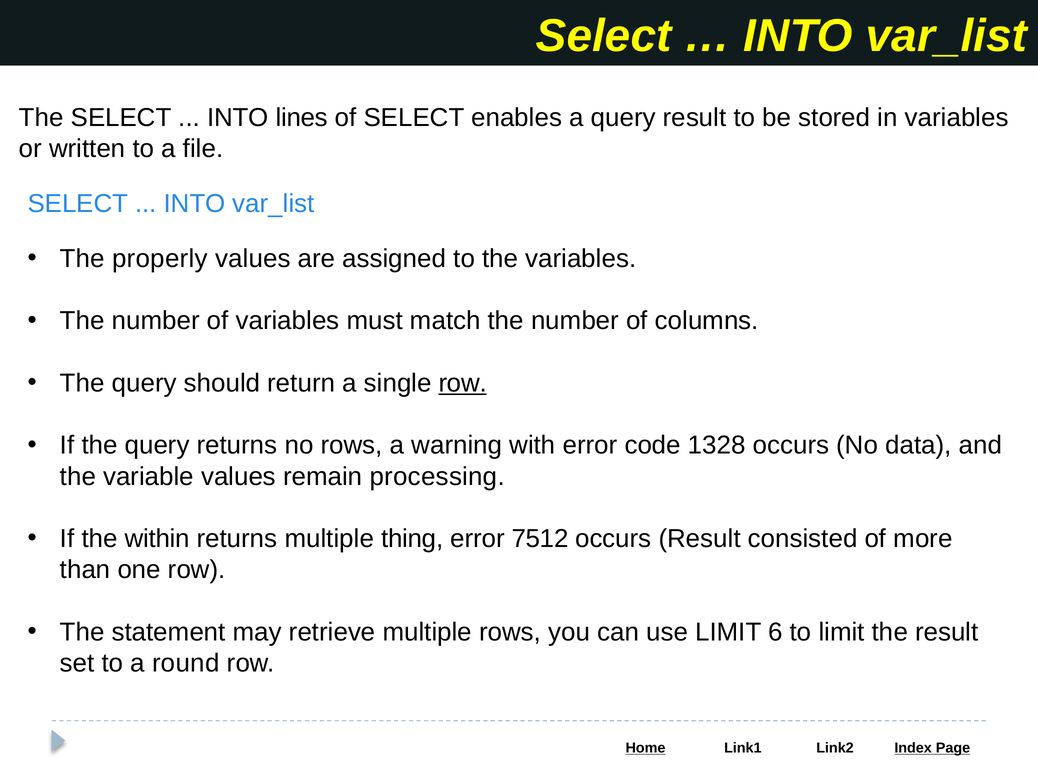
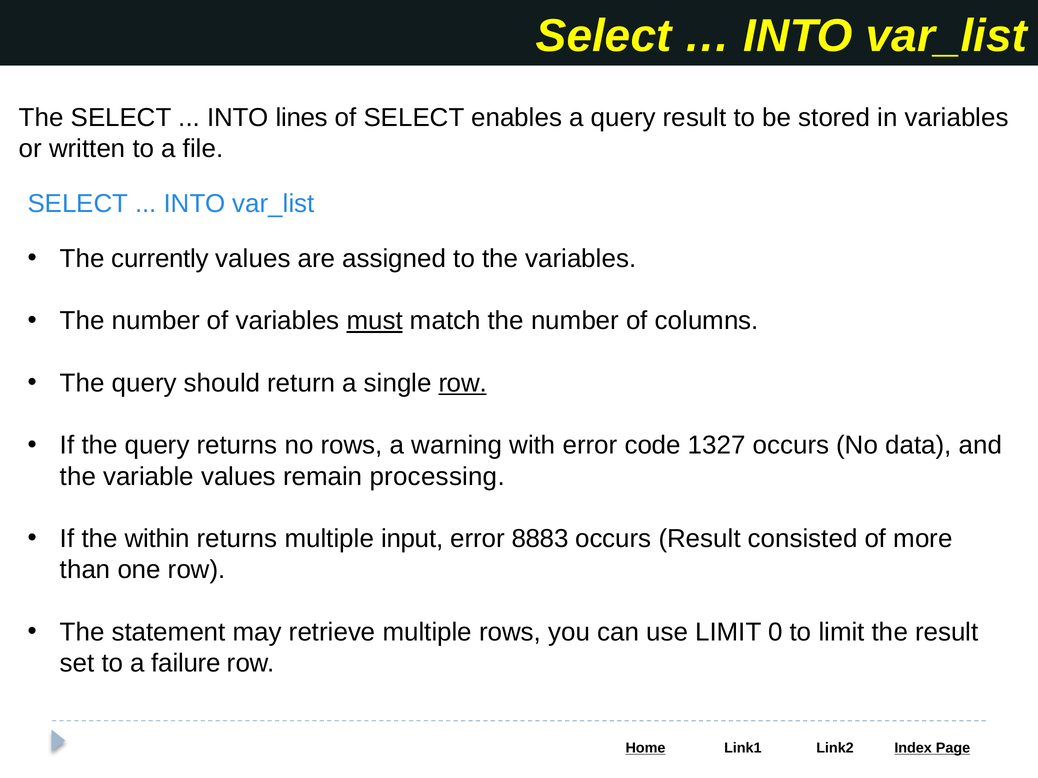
properly: properly -> currently
must underline: none -> present
1328: 1328 -> 1327
thing: thing -> input
7512: 7512 -> 8883
6: 6 -> 0
round: round -> failure
